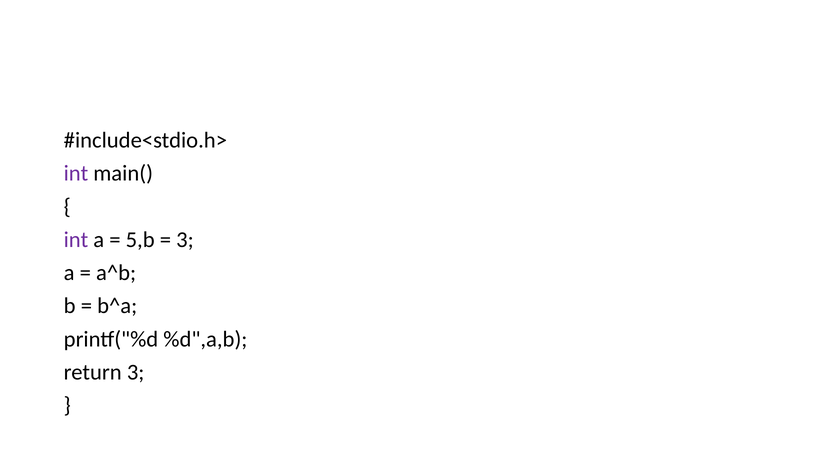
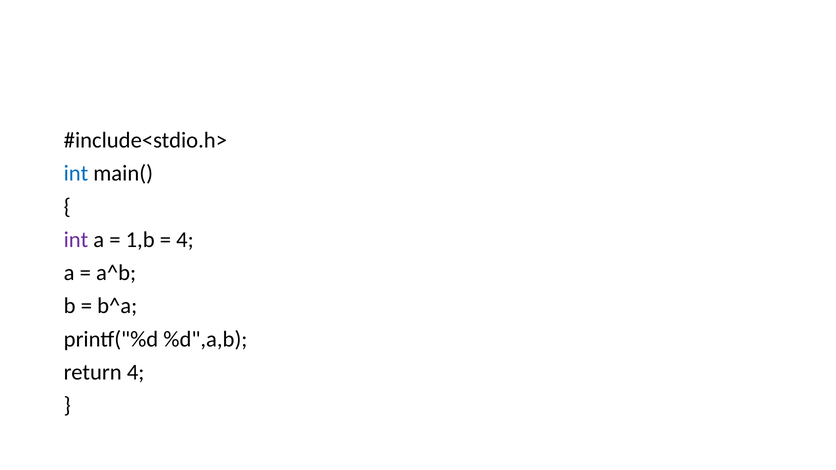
int at (76, 174) colour: purple -> blue
5,b: 5,b -> 1,b
3 at (185, 240): 3 -> 4
return 3: 3 -> 4
